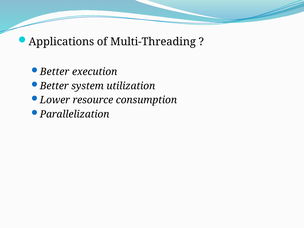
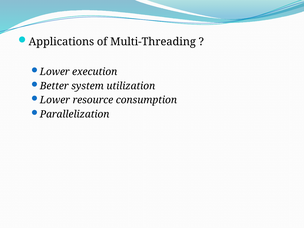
Better at (55, 72): Better -> Lower
